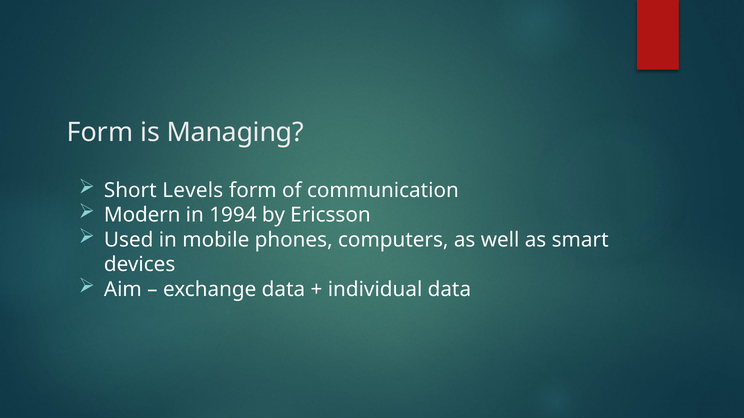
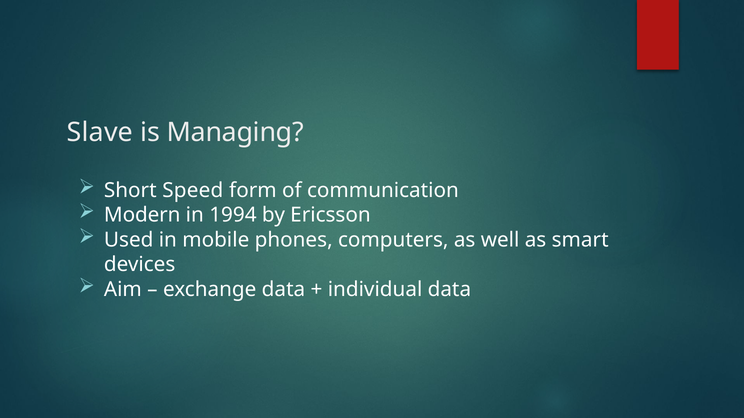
Form at (100, 133): Form -> Slave
Levels: Levels -> Speed
